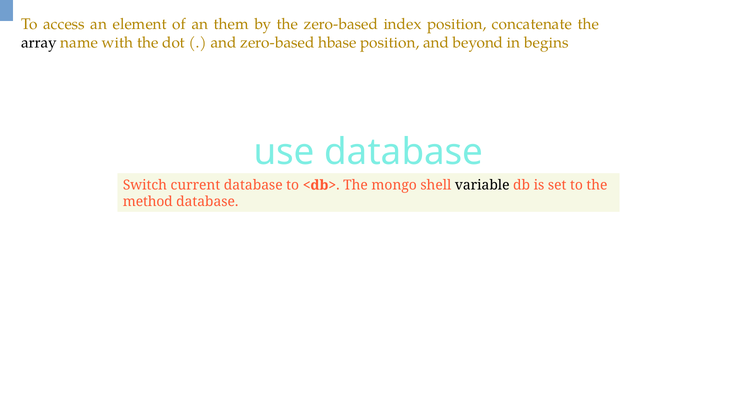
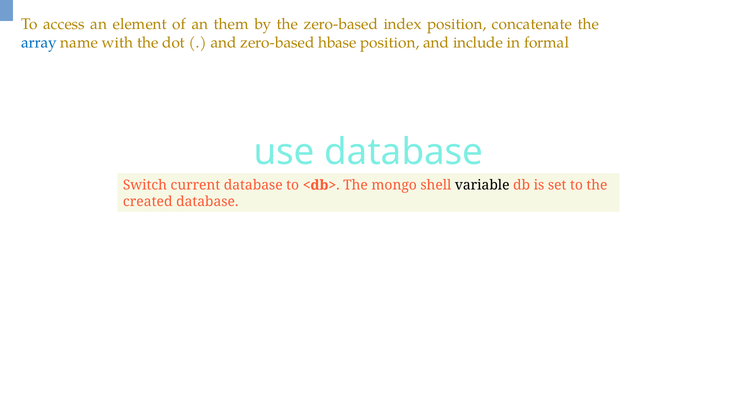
array colour: black -> blue
beyond: beyond -> include
begins: begins -> formal
method: method -> created
